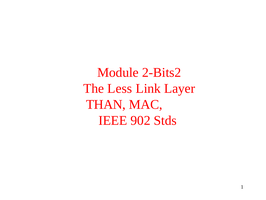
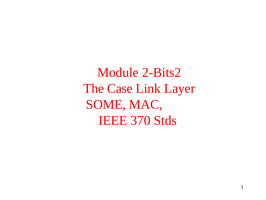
Less: Less -> Case
THAN: THAN -> SOME
902: 902 -> 370
